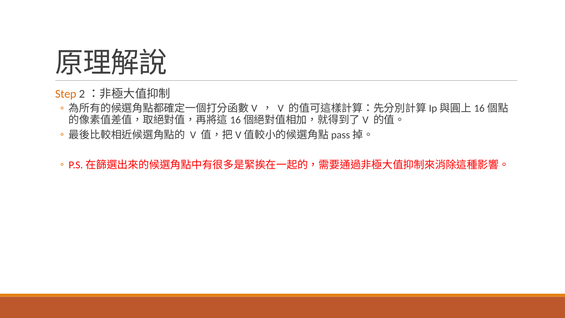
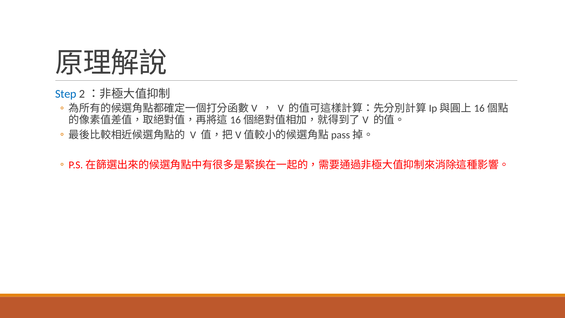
Step colour: orange -> blue
